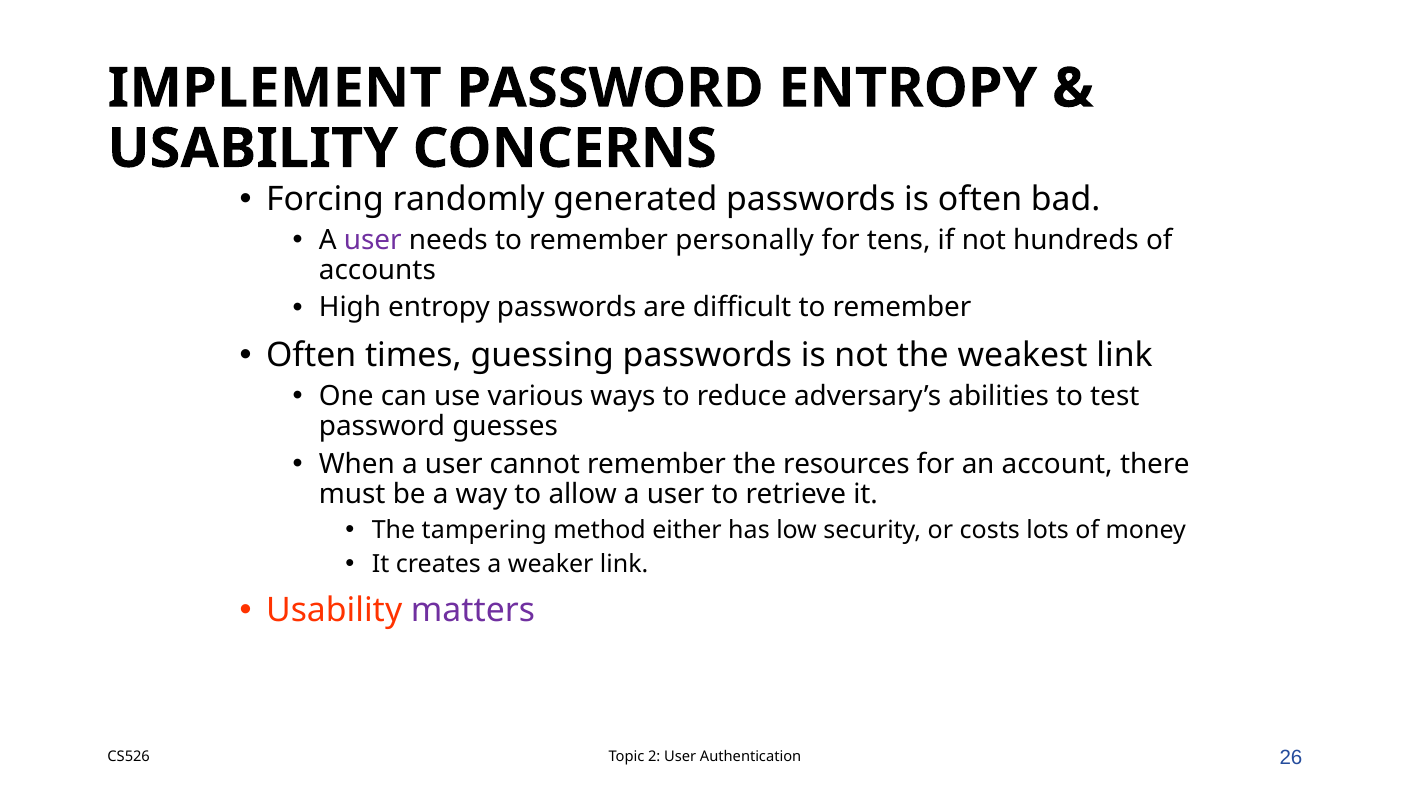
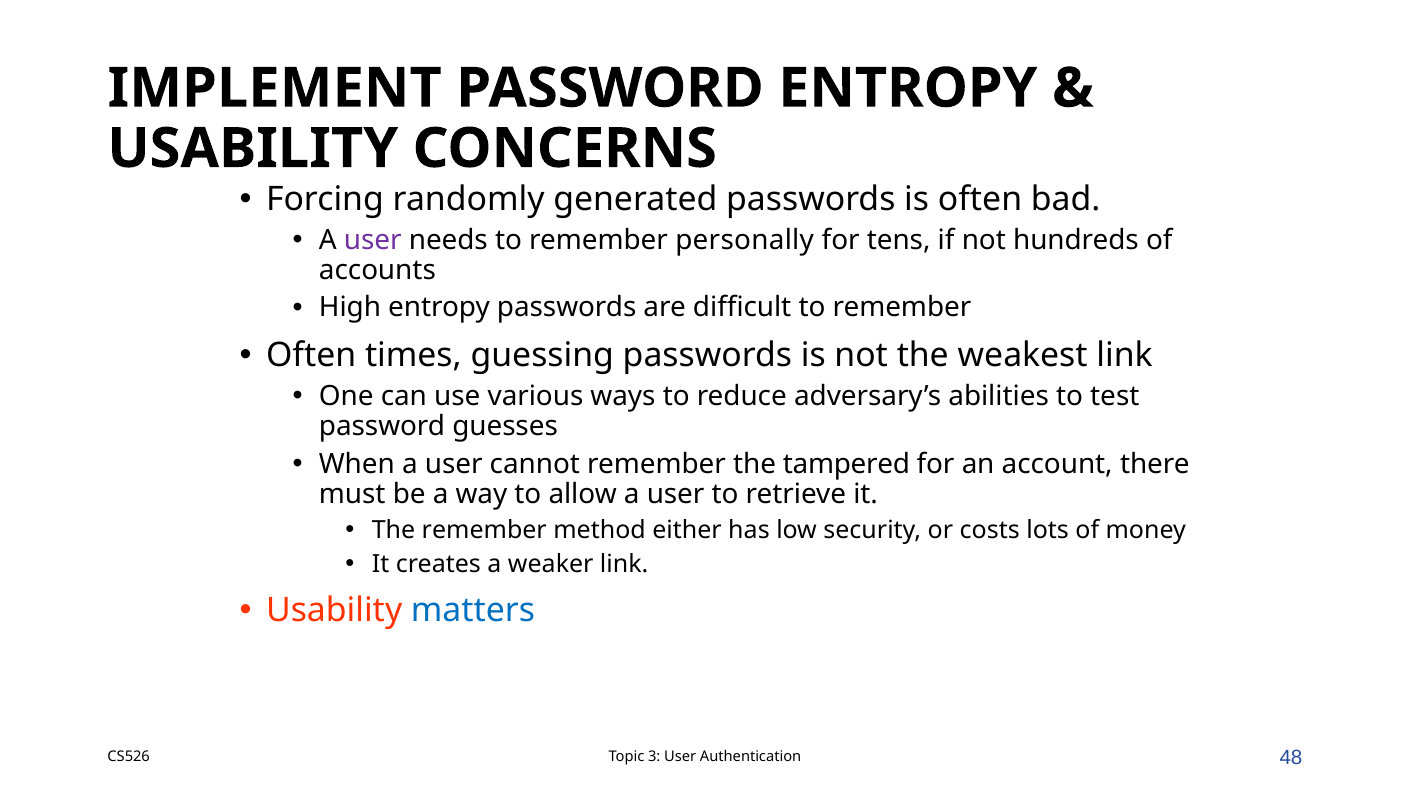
resources: resources -> tampered
The tampering: tampering -> remember
matters colour: purple -> blue
2: 2 -> 3
26: 26 -> 48
